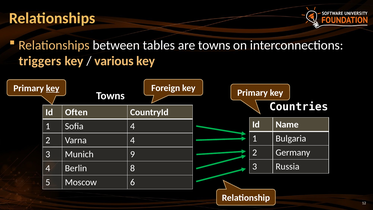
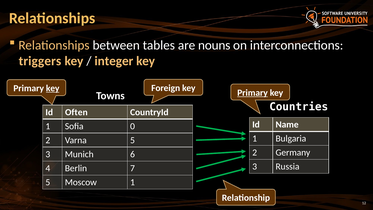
are towns: towns -> nouns
various: various -> integer
Primary at (253, 93) underline: none -> present
Sofia 4: 4 -> 0
Varna 4: 4 -> 5
9: 9 -> 6
8: 8 -> 7
Moscow 6: 6 -> 1
